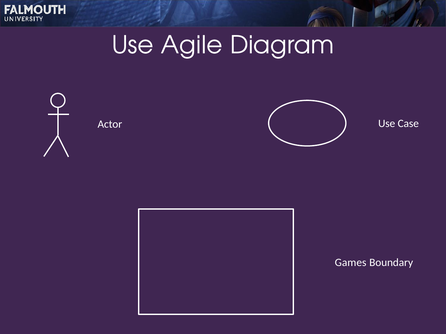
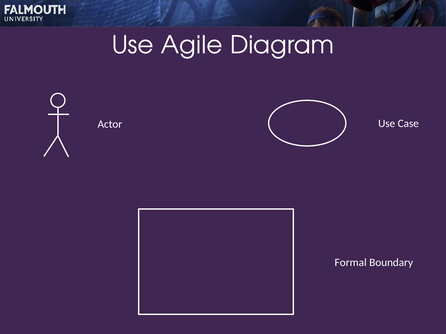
Games: Games -> Formal
